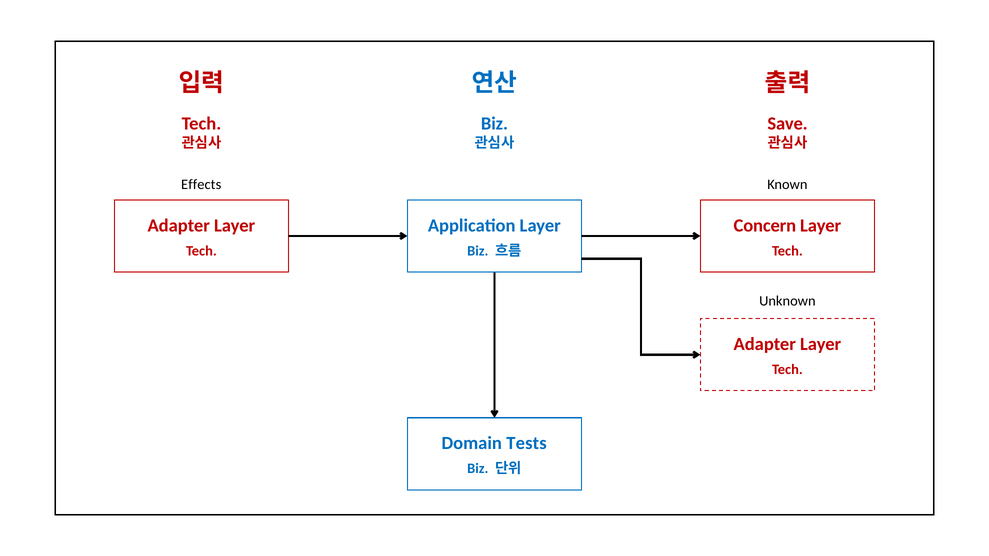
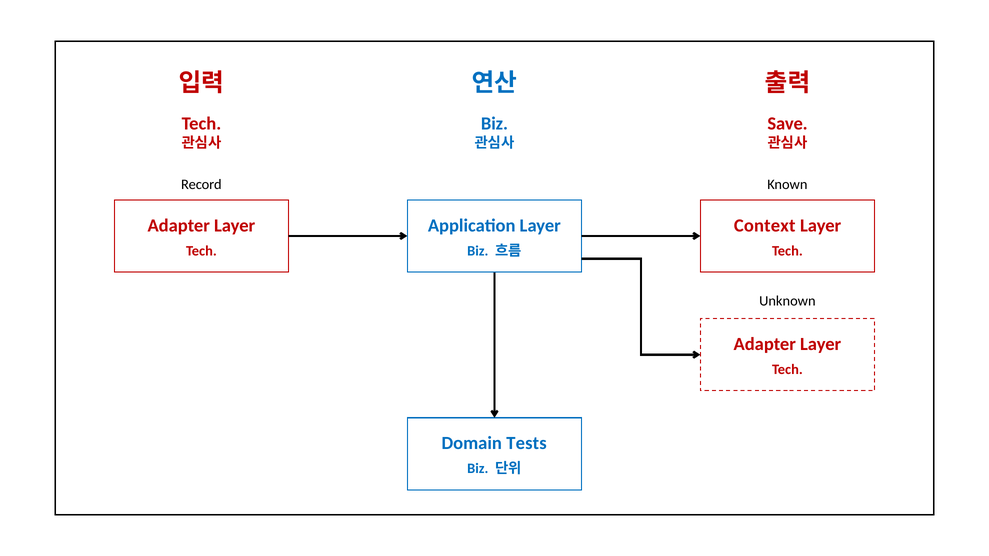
Effects: Effects -> Record
Concern: Concern -> Context
